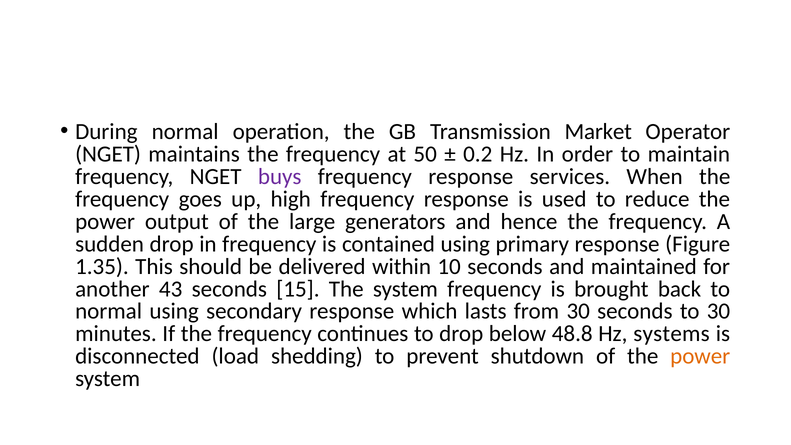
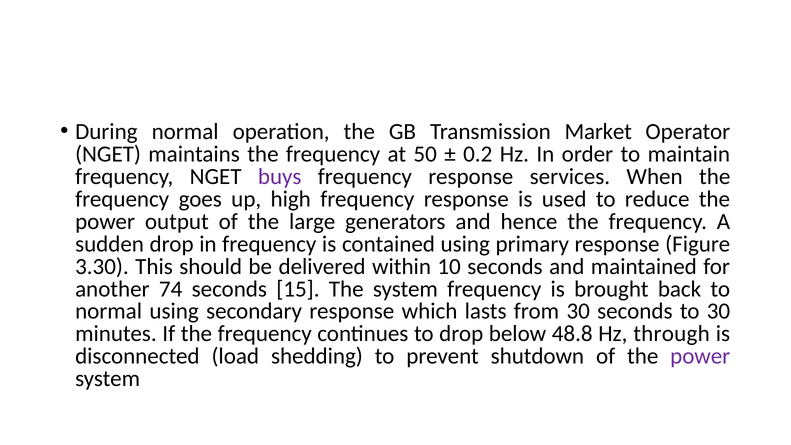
1.35: 1.35 -> 3.30
43: 43 -> 74
systems: systems -> through
power at (700, 356) colour: orange -> purple
